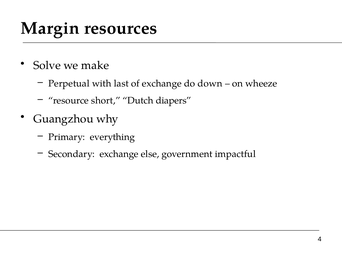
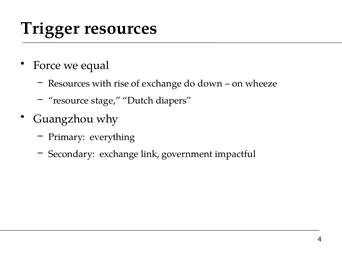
Margin: Margin -> Trigger
Solve: Solve -> Force
make: make -> equal
Perpetual at (69, 84): Perpetual -> Resources
last: last -> rise
short: short -> stage
else: else -> link
